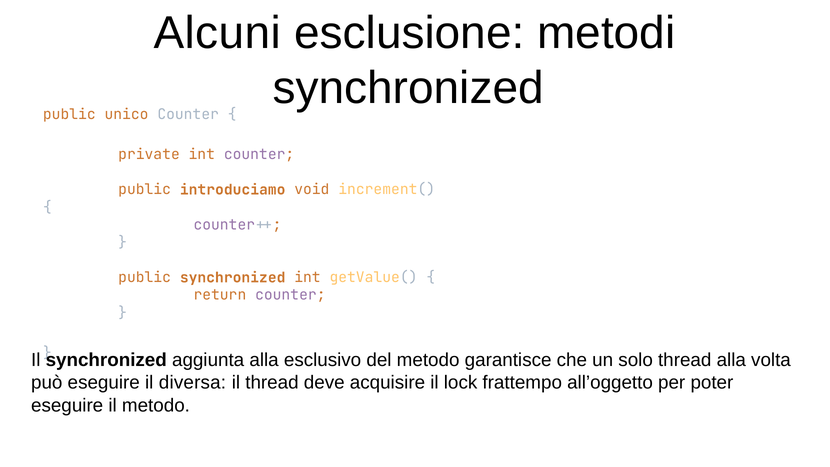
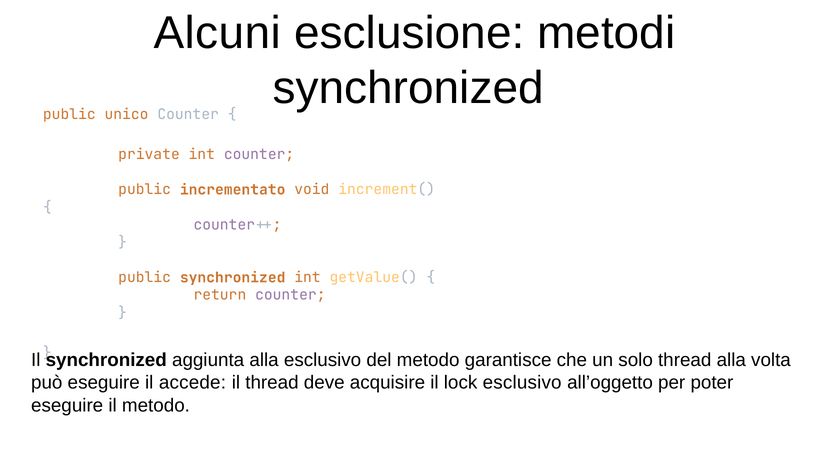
introduciamo: introduciamo -> incrementato
diversa: diversa -> accede
lock frattempo: frattempo -> esclusivo
